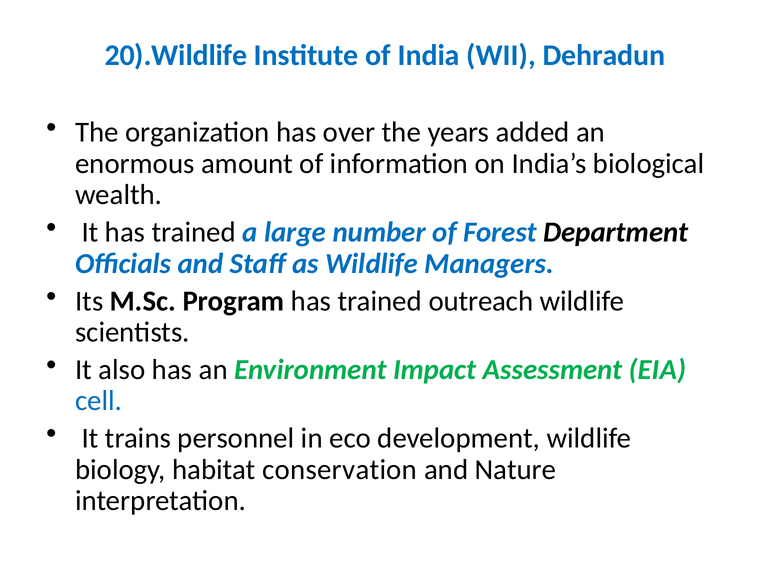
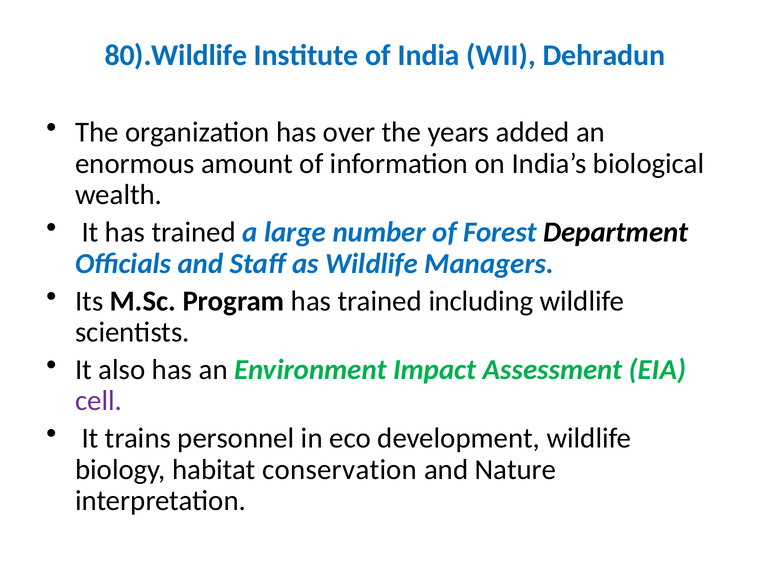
20).Wildlife: 20).Wildlife -> 80).Wildlife
outreach: outreach -> including
cell colour: blue -> purple
